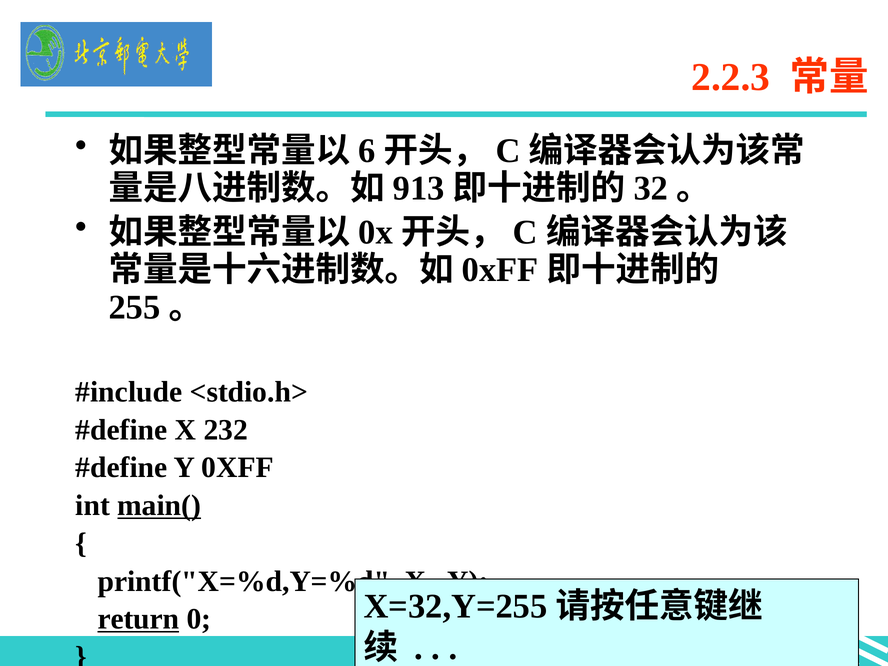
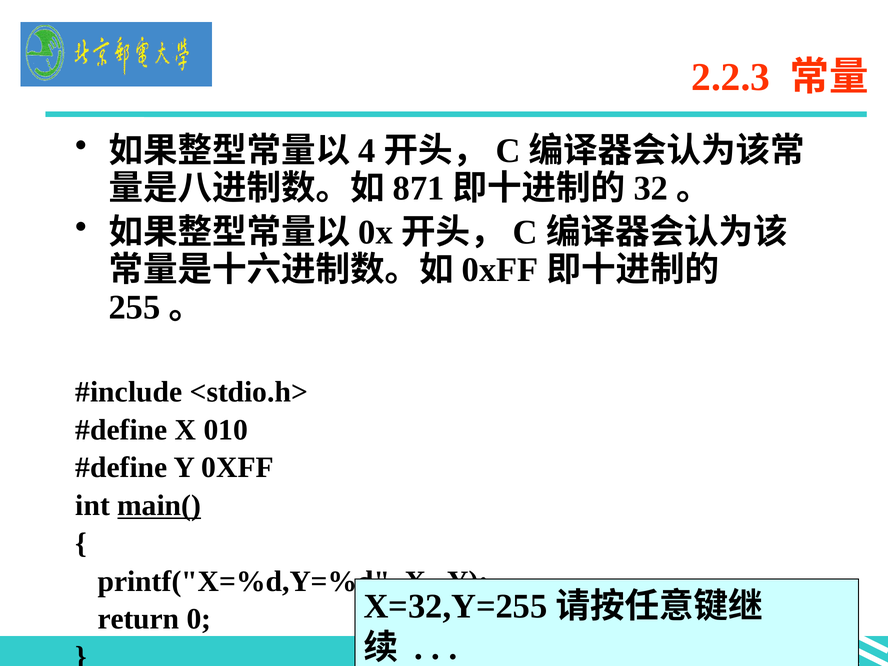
6: 6 -> 4
913: 913 -> 871
232: 232 -> 010
return underline: present -> none
